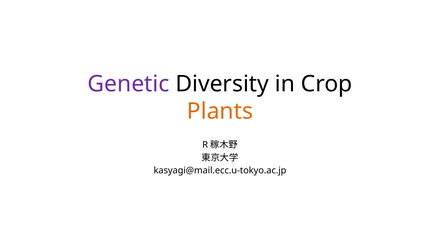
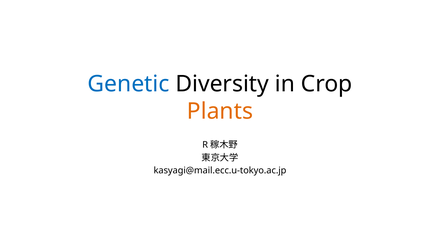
Genetic colour: purple -> blue
